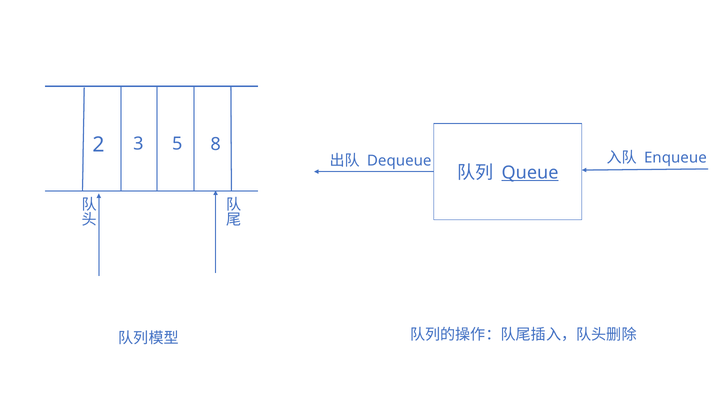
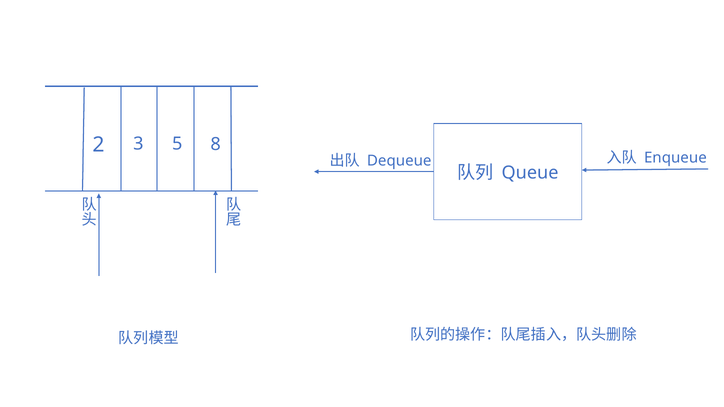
Queue underline: present -> none
